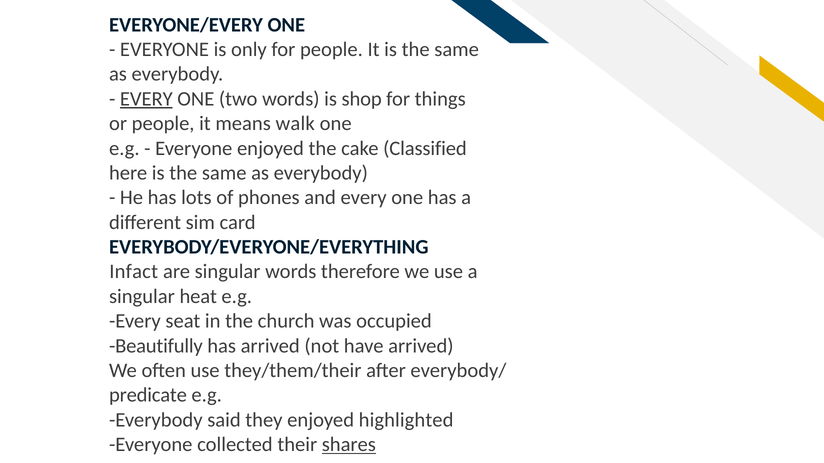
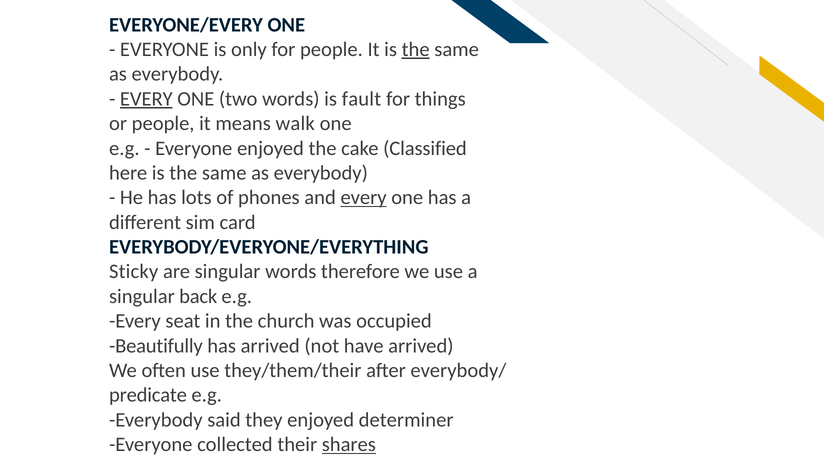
the at (416, 50) underline: none -> present
shop: shop -> fault
every at (364, 198) underline: none -> present
Infact: Infact -> Sticky
heat: heat -> back
highlighted: highlighted -> determiner
